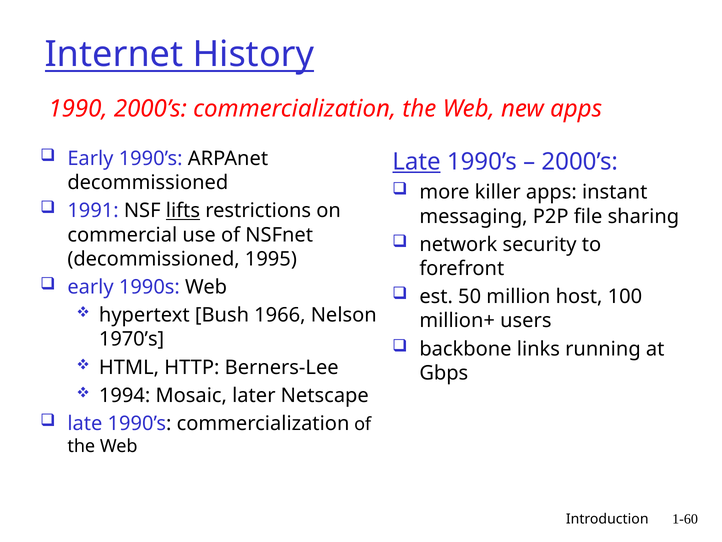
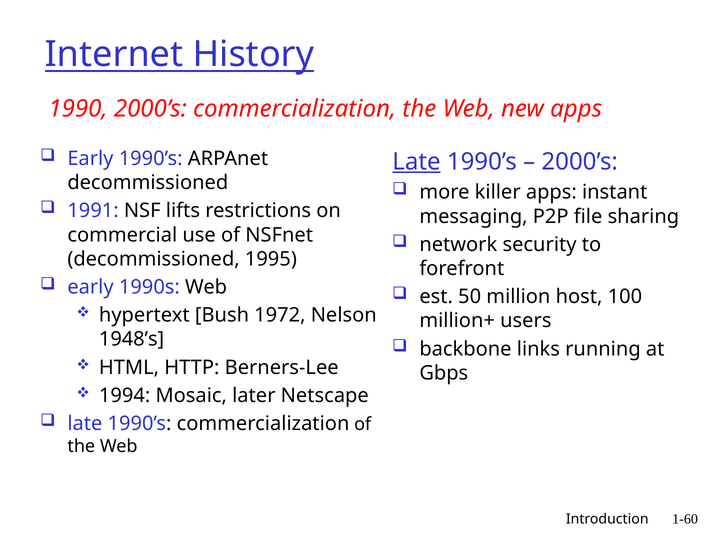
lifts underline: present -> none
1966: 1966 -> 1972
1970’s: 1970’s -> 1948’s
